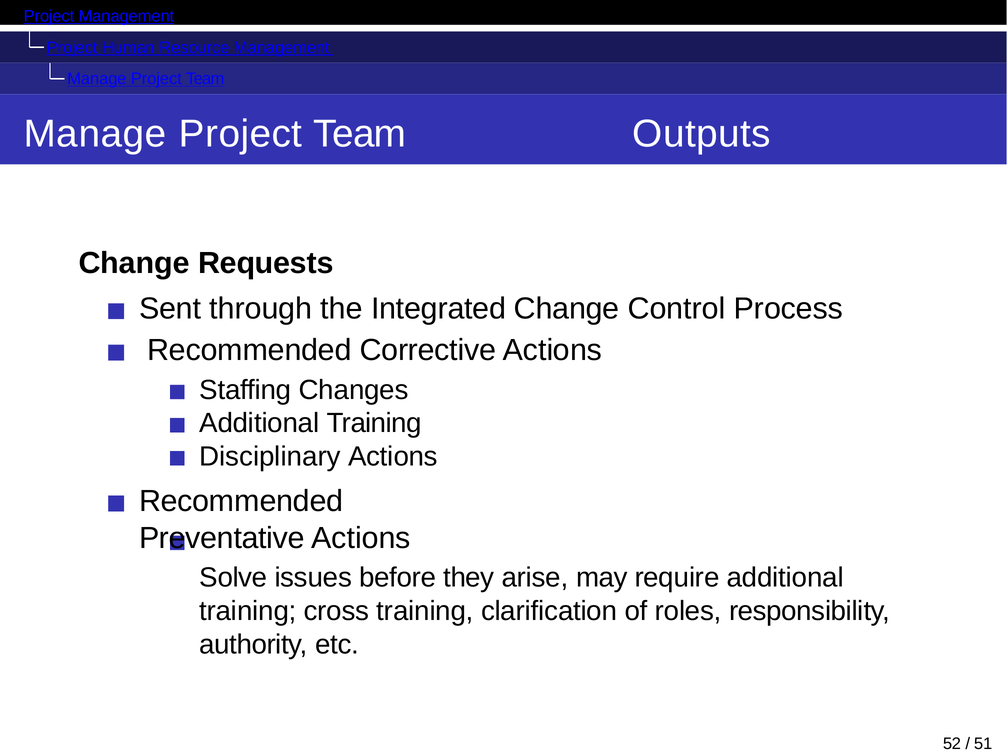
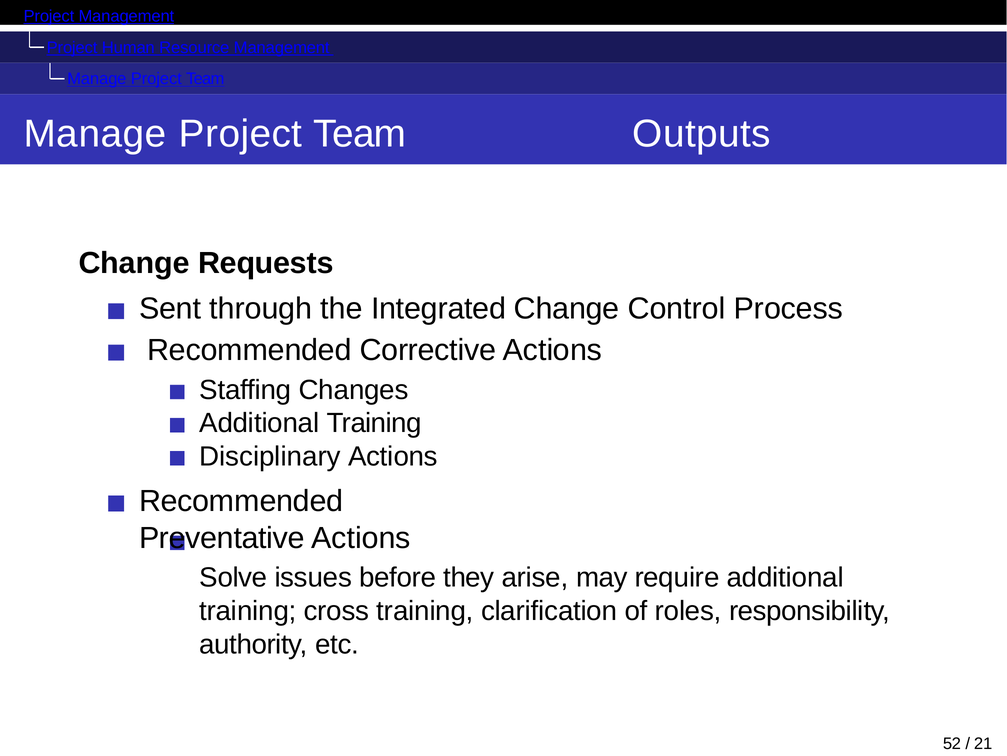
51: 51 -> 21
